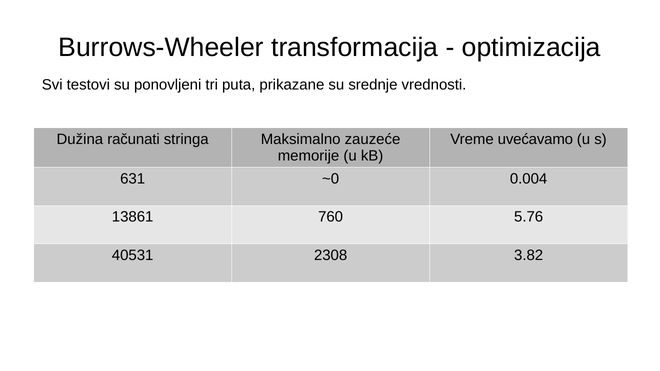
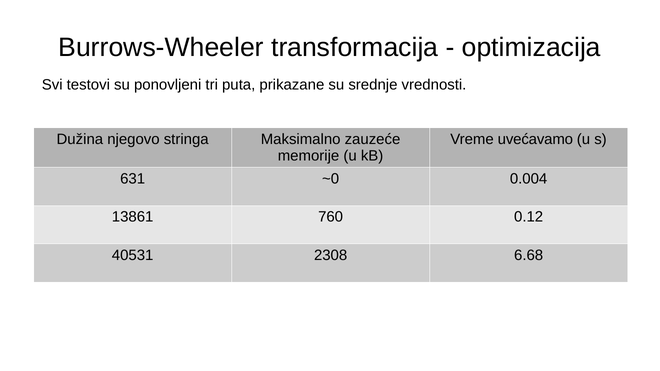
računati: računati -> njegovo
5.76: 5.76 -> 0.12
3.82: 3.82 -> 6.68
